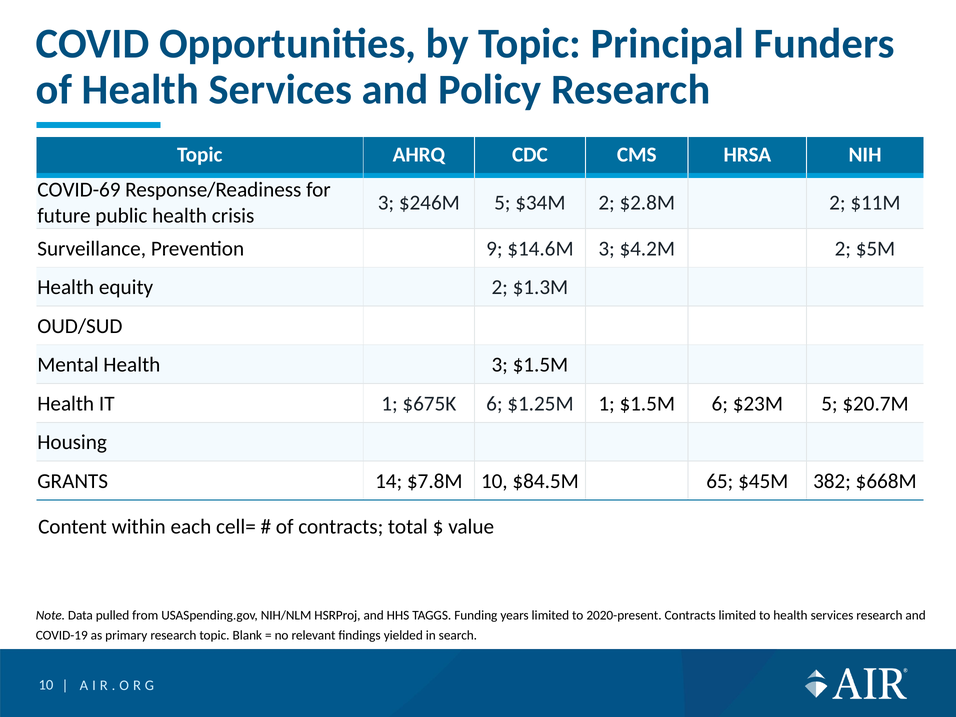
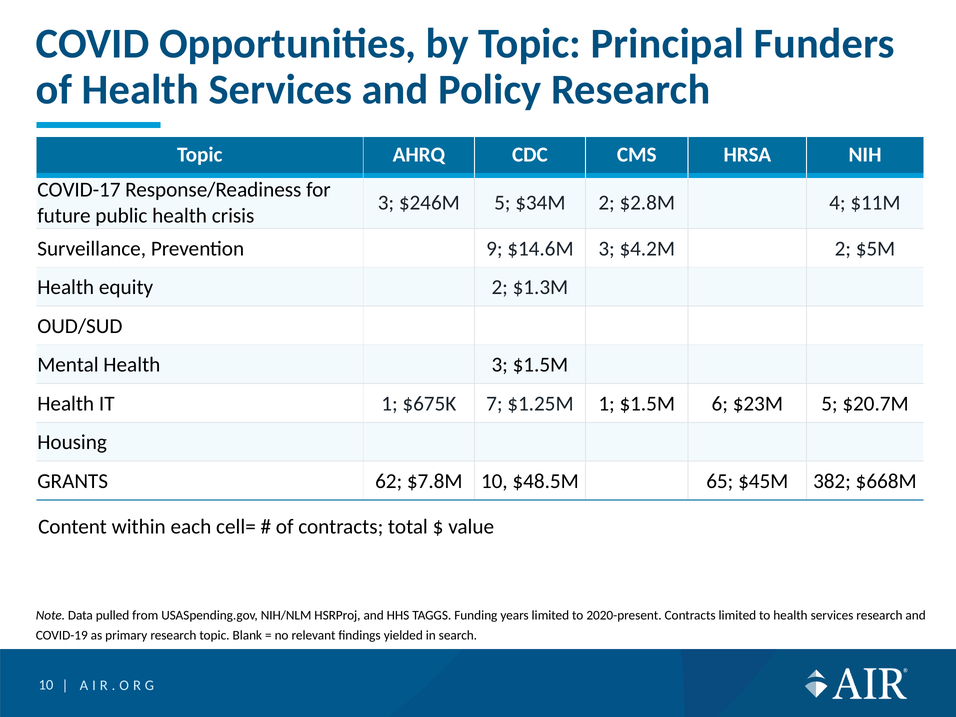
COVID-69: COVID-69 -> COVID-17
$2.8M 2: 2 -> 4
$675K 6: 6 -> 7
14: 14 -> 62
$84.5M: $84.5M -> $48.5M
